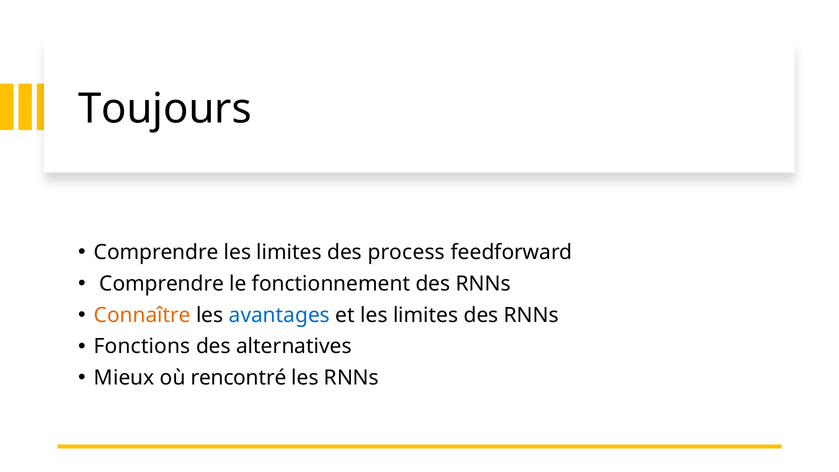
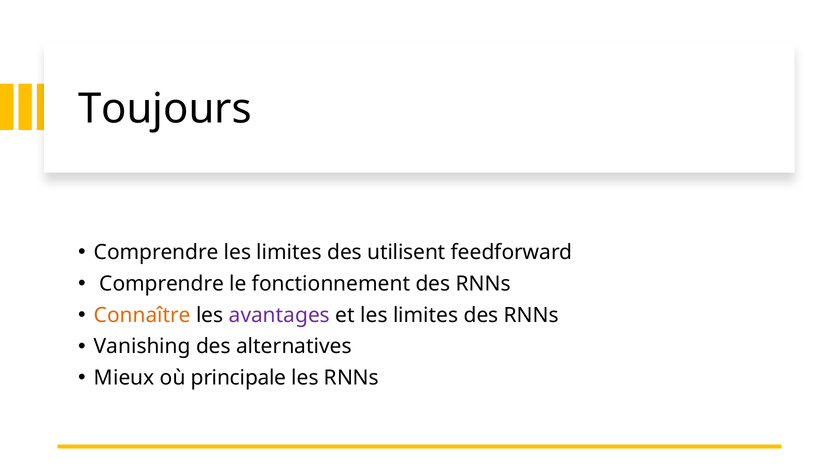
process: process -> utilisent
avantages colour: blue -> purple
Fonctions: Fonctions -> Vanishing
rencontré: rencontré -> principale
